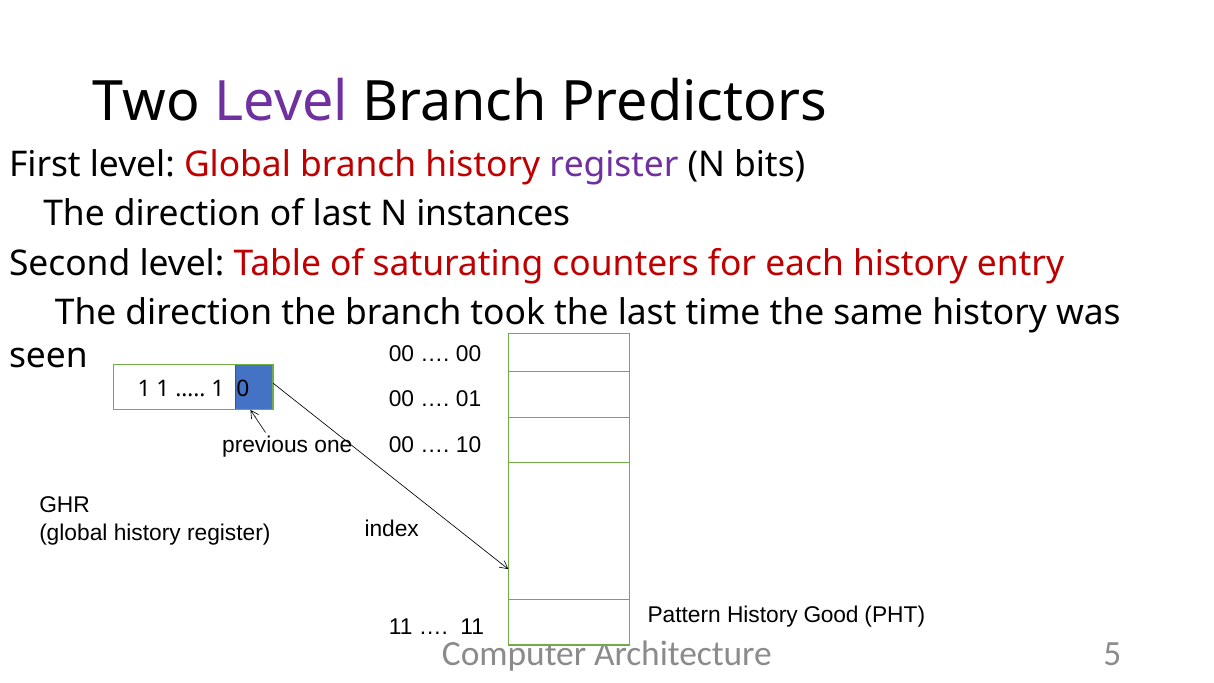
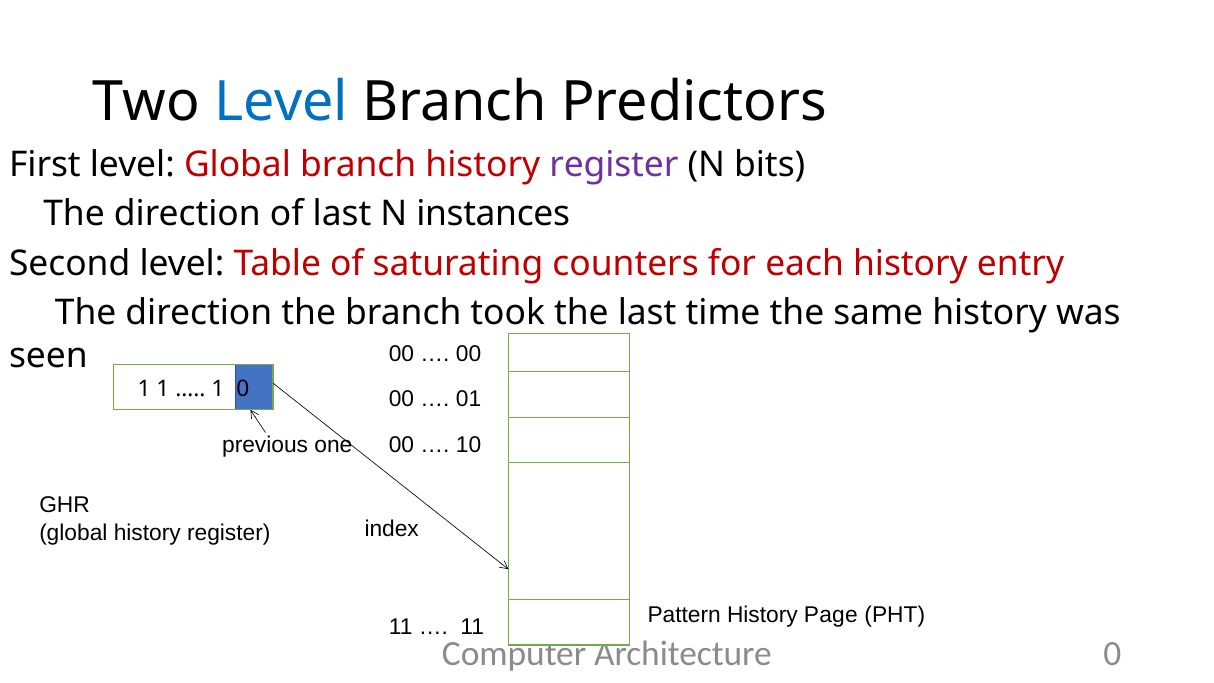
Level at (281, 102) colour: purple -> blue
Good: Good -> Page
Architecture 5: 5 -> 0
